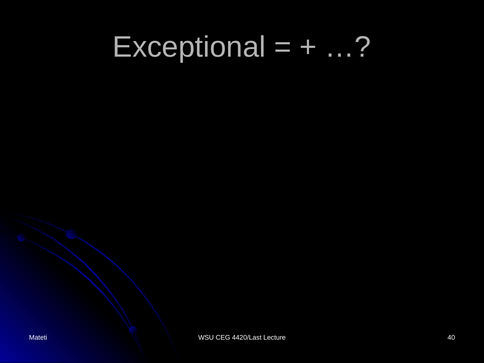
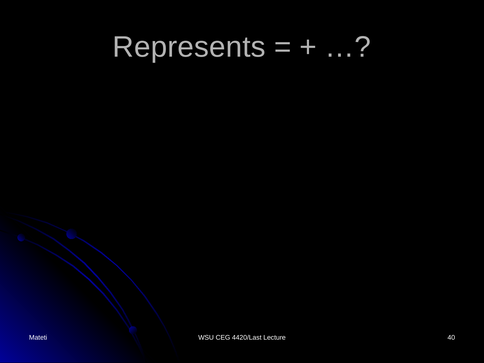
Exceptional: Exceptional -> Represents
